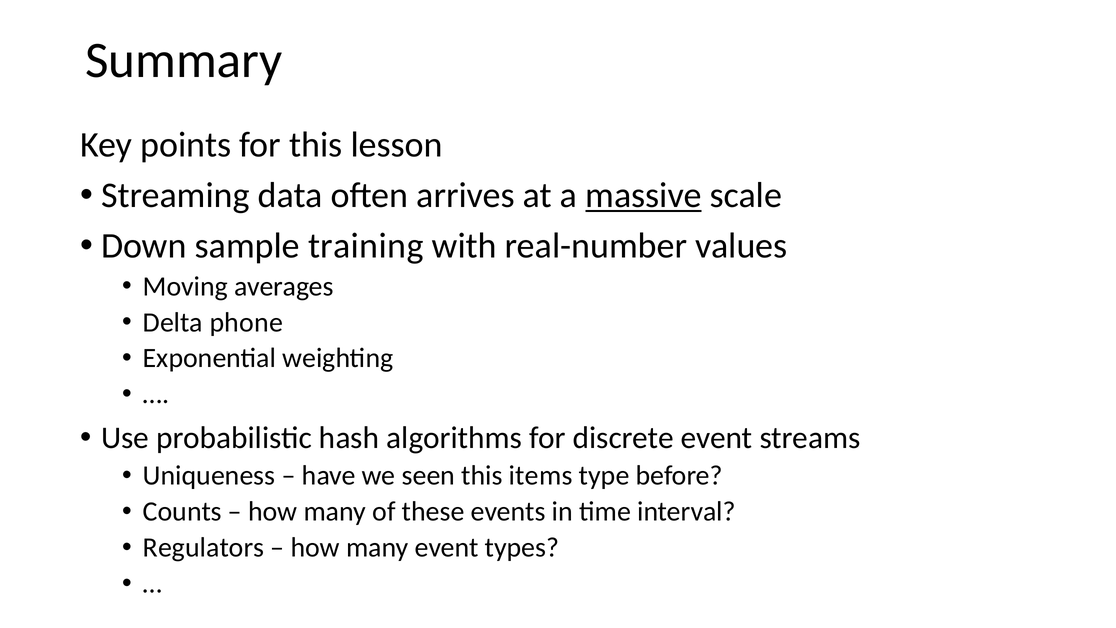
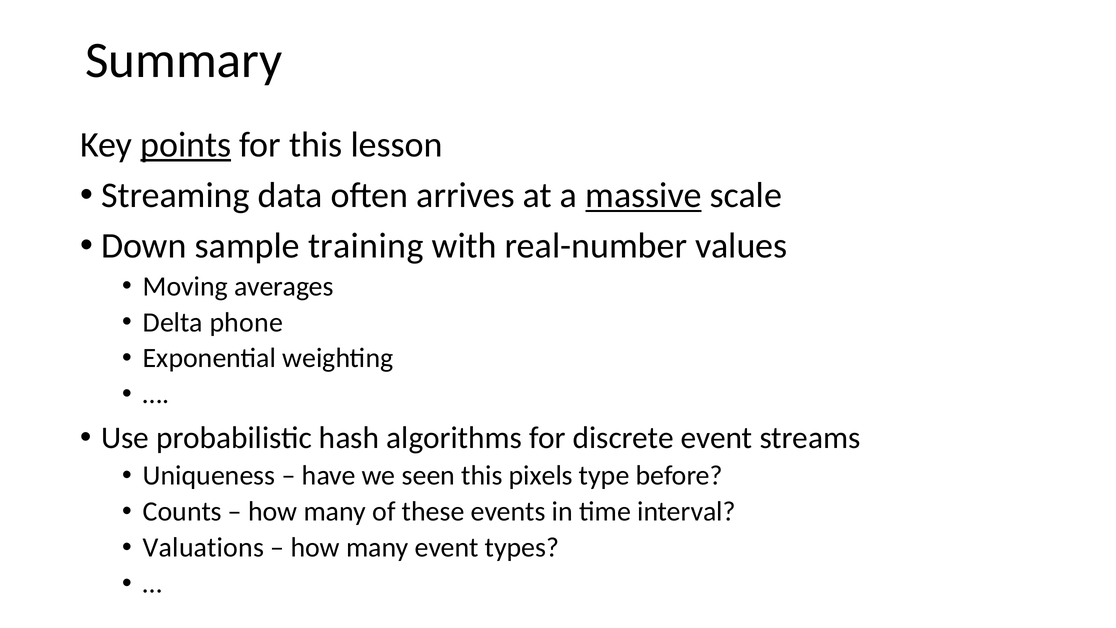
points underline: none -> present
items: items -> pixels
Regulators: Regulators -> Valuations
